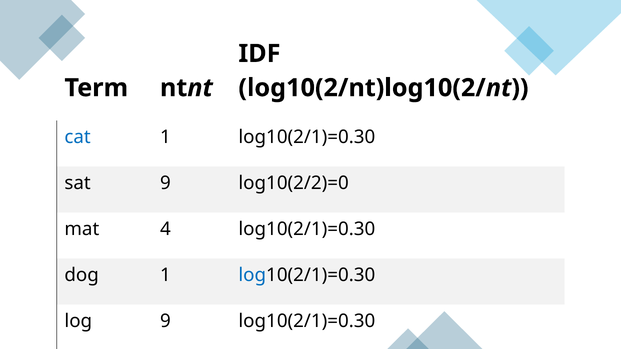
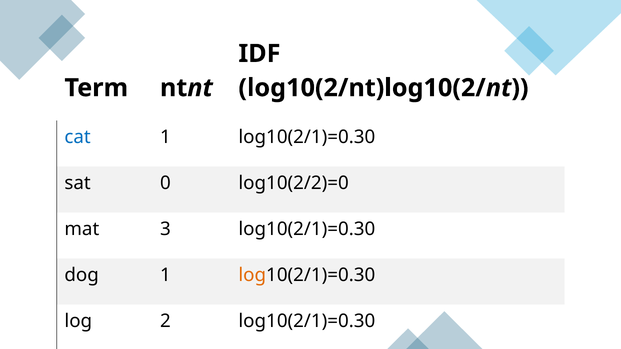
sat 9: 9 -> 0
4: 4 -> 3
log at (252, 275) colour: blue -> orange
log 9: 9 -> 2
